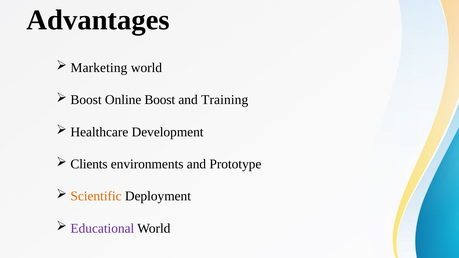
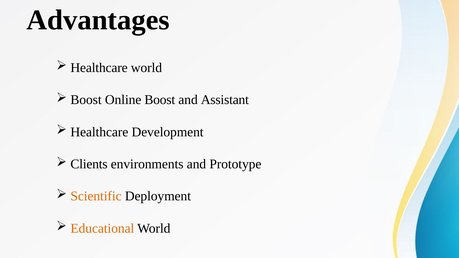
Marketing at (99, 68): Marketing -> Healthcare
Training: Training -> Assistant
Educational colour: purple -> orange
